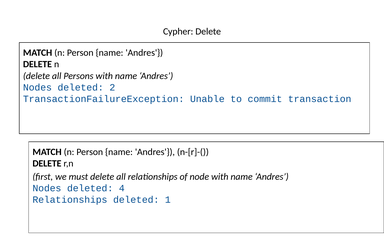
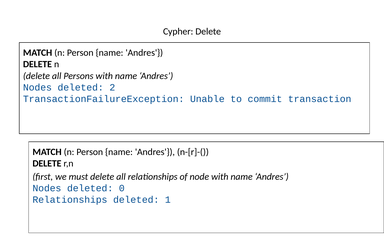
4: 4 -> 0
